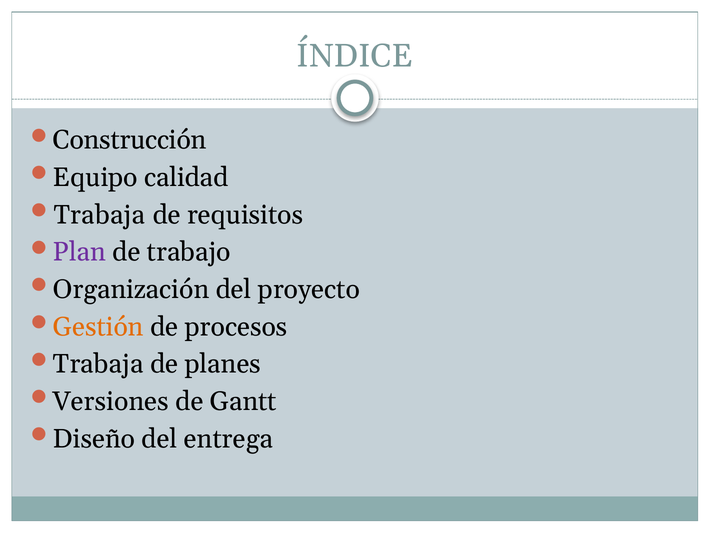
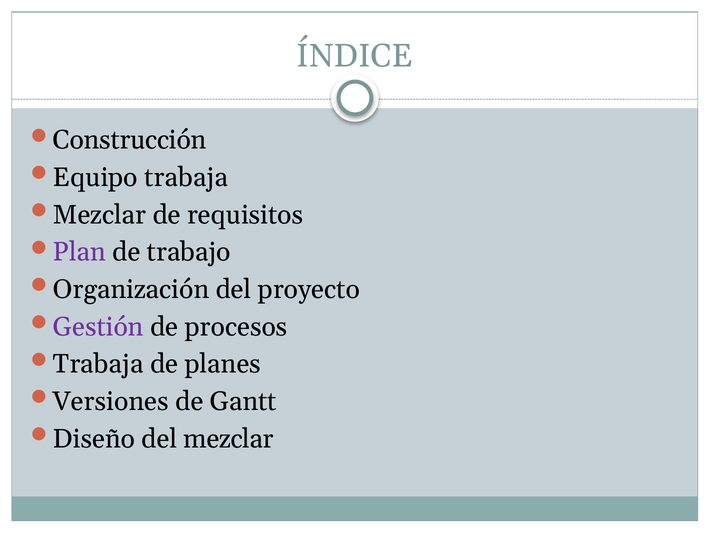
Equipo calidad: calidad -> trabaja
Trabaja at (99, 215): Trabaja -> Mezclar
Gestión colour: orange -> purple
del entrega: entrega -> mezclar
